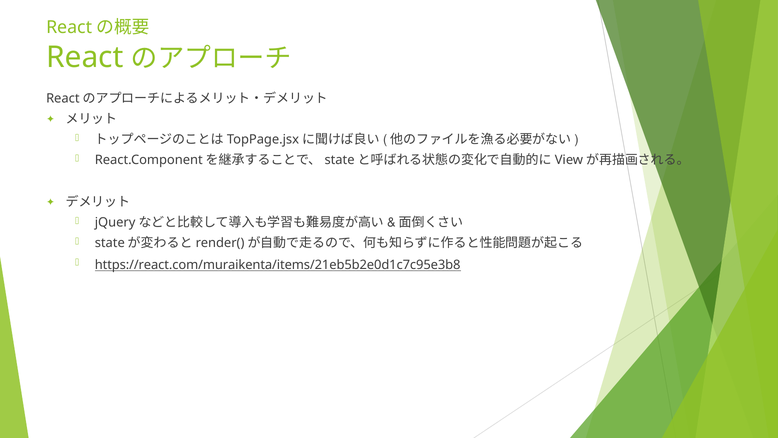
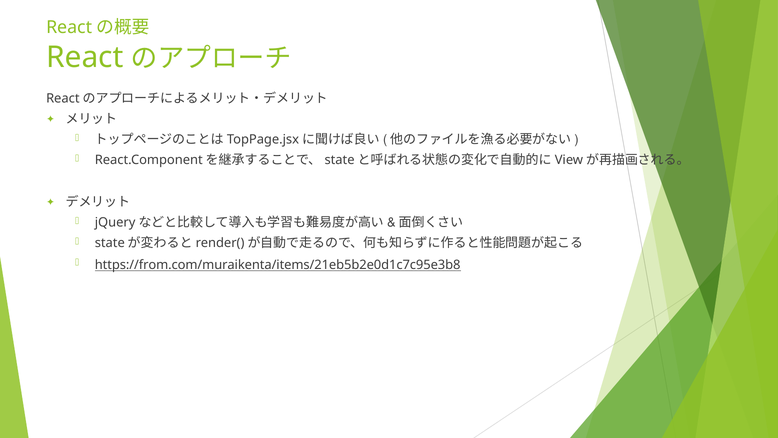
https://react.com/muraikenta/items/21eb5b2e0d1c7c95e3b8: https://react.com/muraikenta/items/21eb5b2e0d1c7c95e3b8 -> https://from.com/muraikenta/items/21eb5b2e0d1c7c95e3b8
